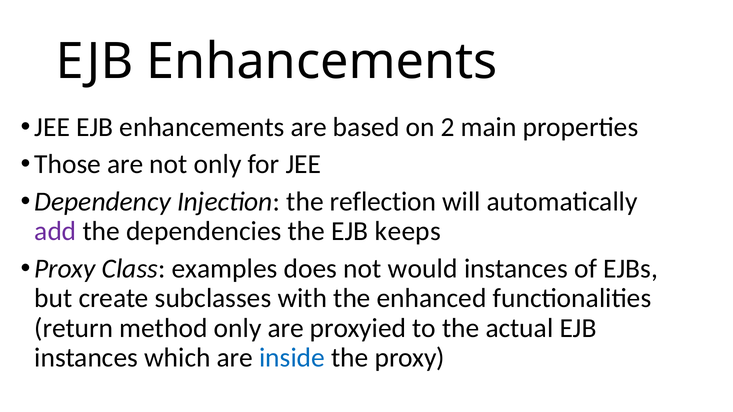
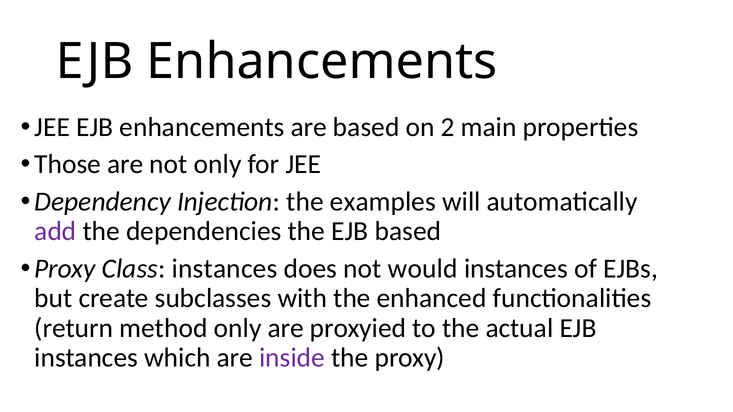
reflection: reflection -> examples
EJB keeps: keeps -> based
Class examples: examples -> instances
inside colour: blue -> purple
